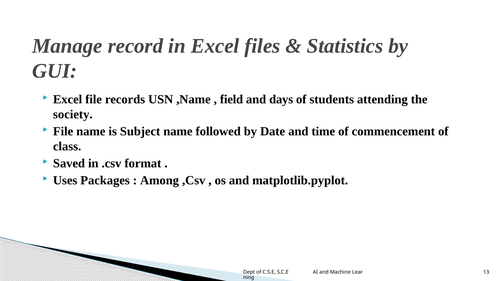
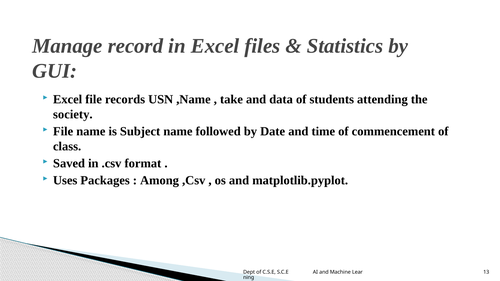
field: field -> take
days: days -> data
